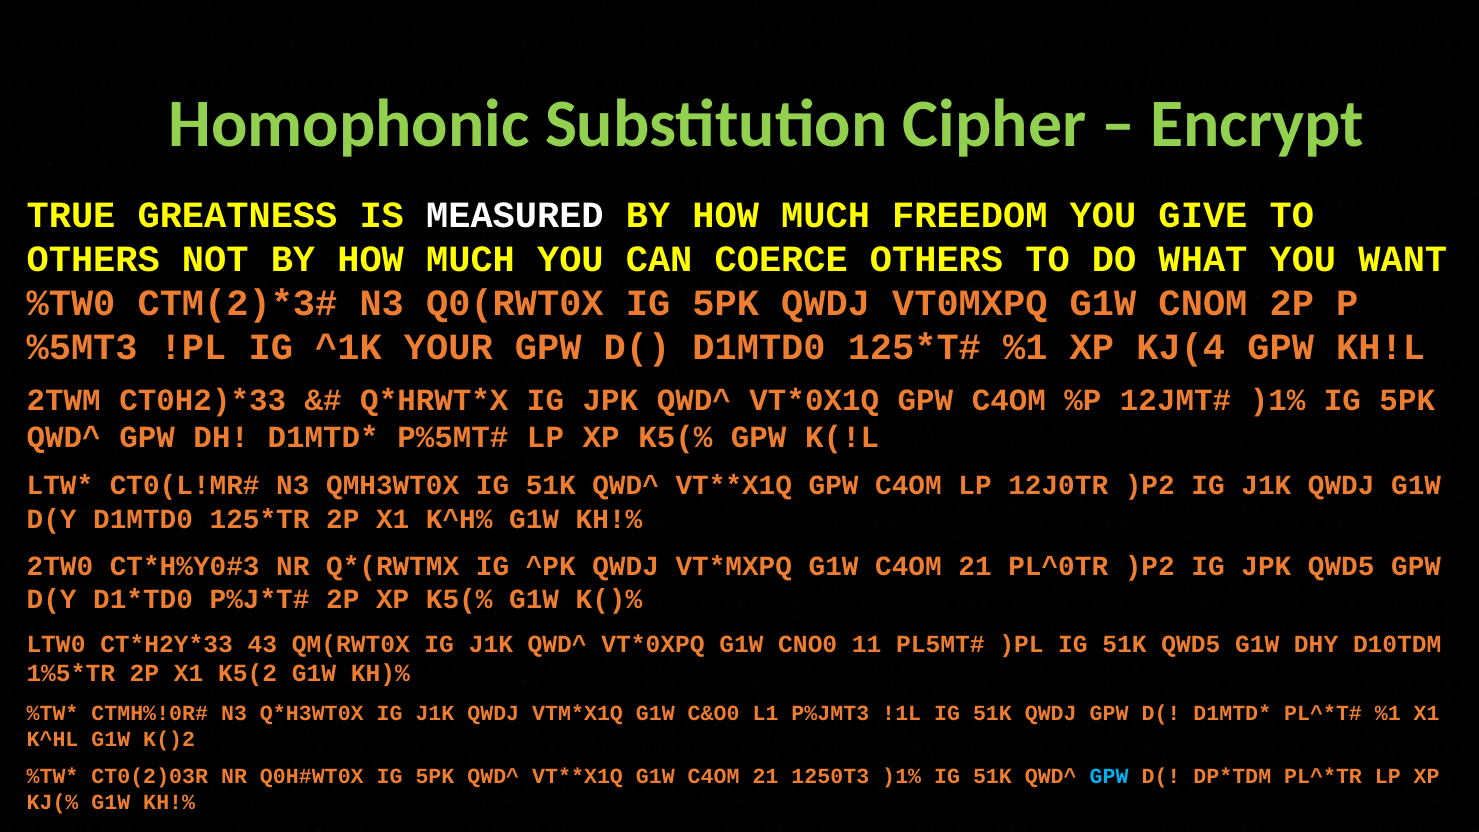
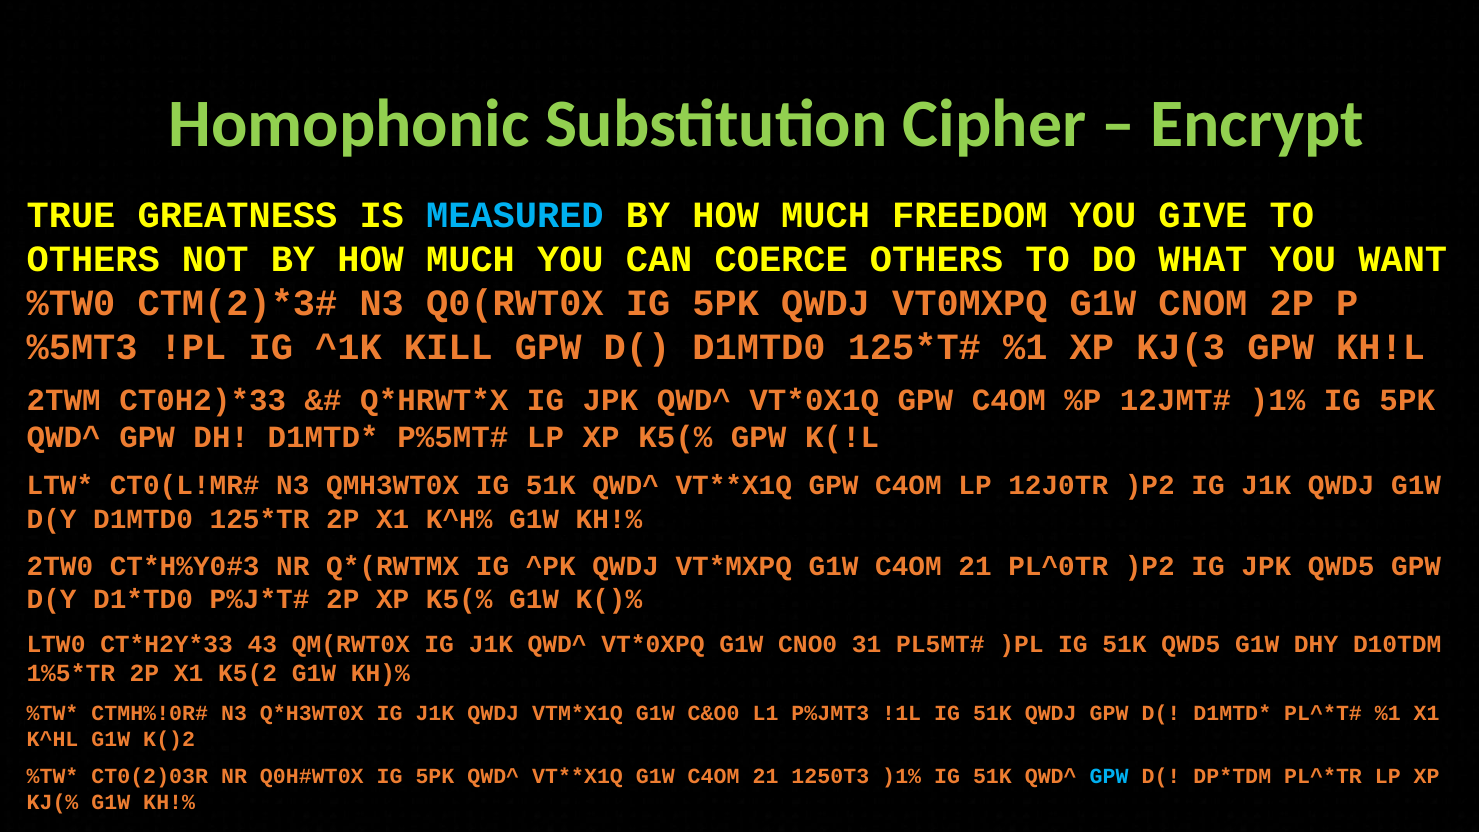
MEASURED colour: white -> light blue
YOUR: YOUR -> KILL
KJ(4: KJ(4 -> KJ(3
11: 11 -> 31
